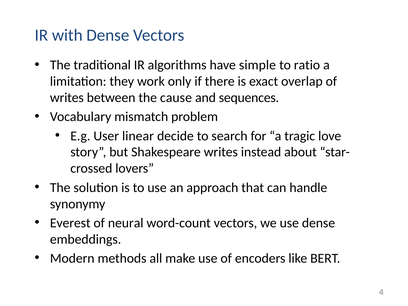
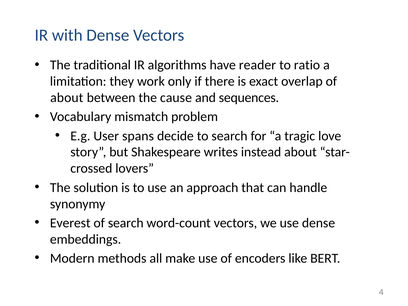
simple: simple -> reader
writes at (67, 98): writes -> about
linear: linear -> spans
of neural: neural -> search
